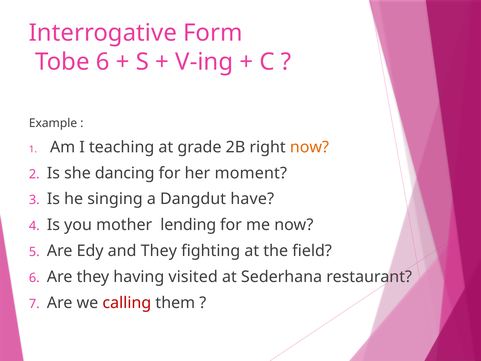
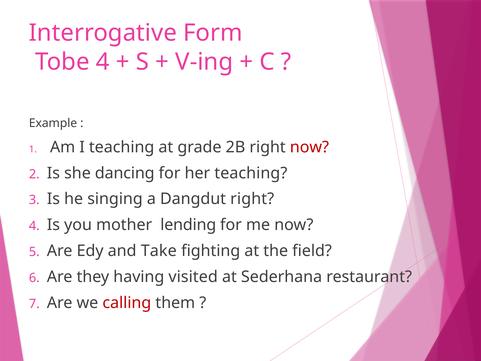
Tobe 6: 6 -> 4
now at (309, 147) colour: orange -> red
her moment: moment -> teaching
Dangdut have: have -> right
and They: They -> Take
